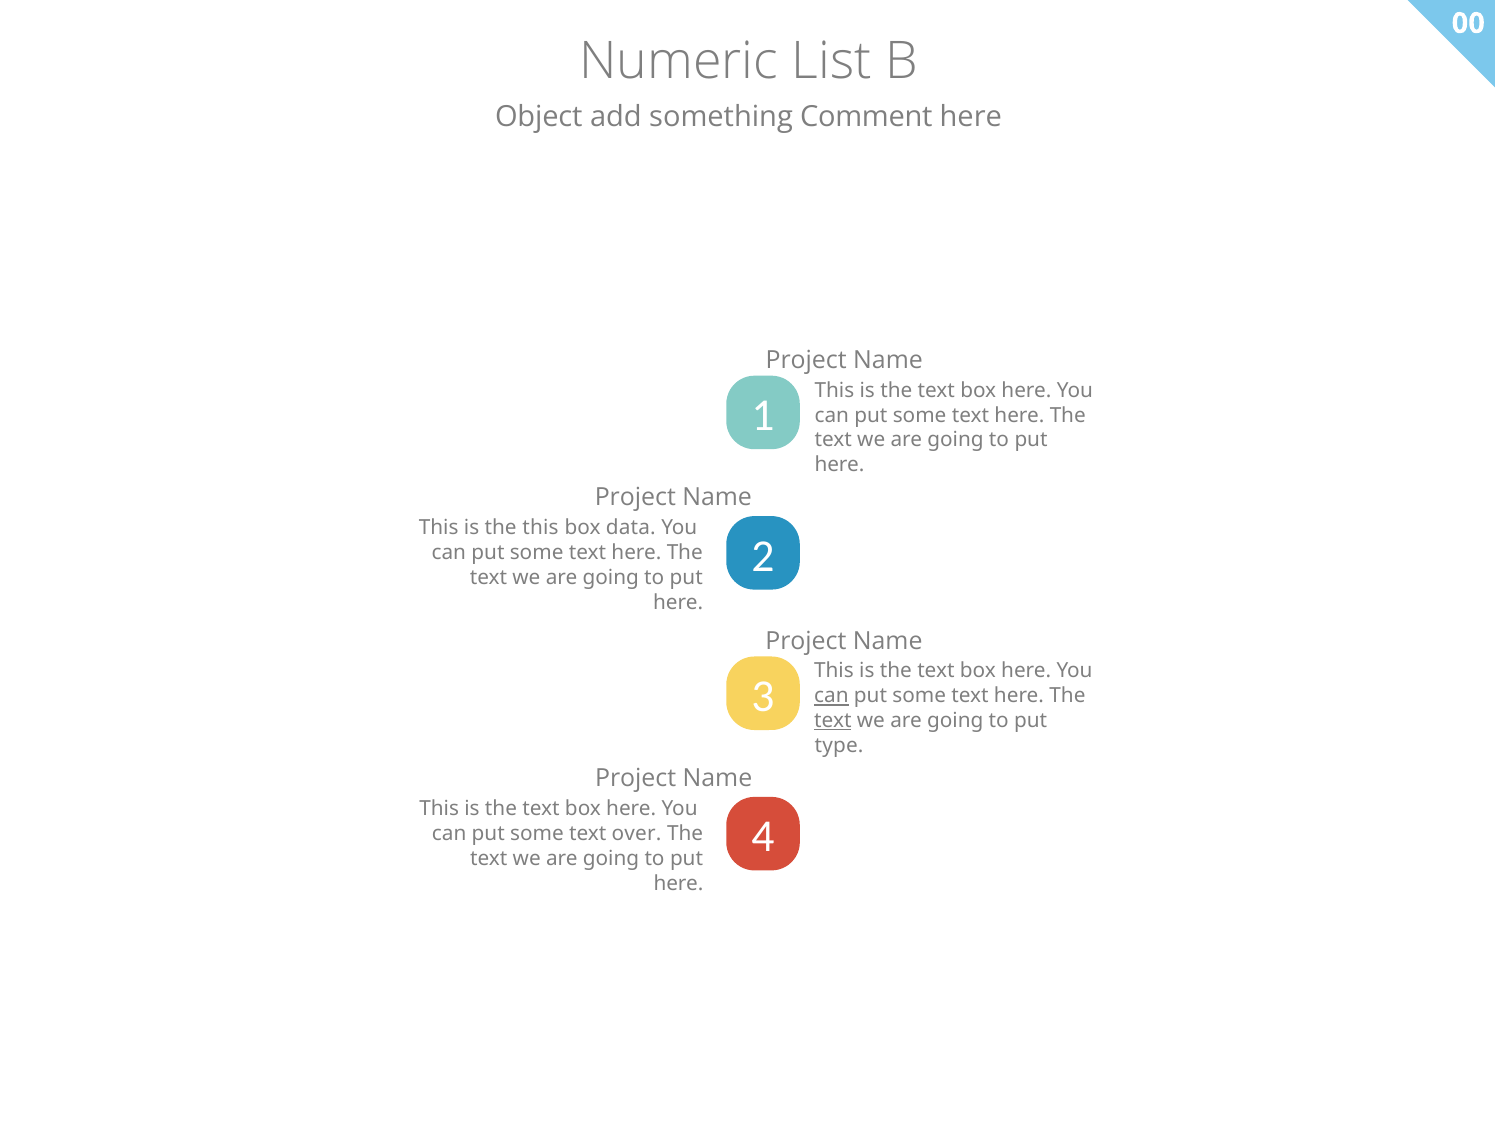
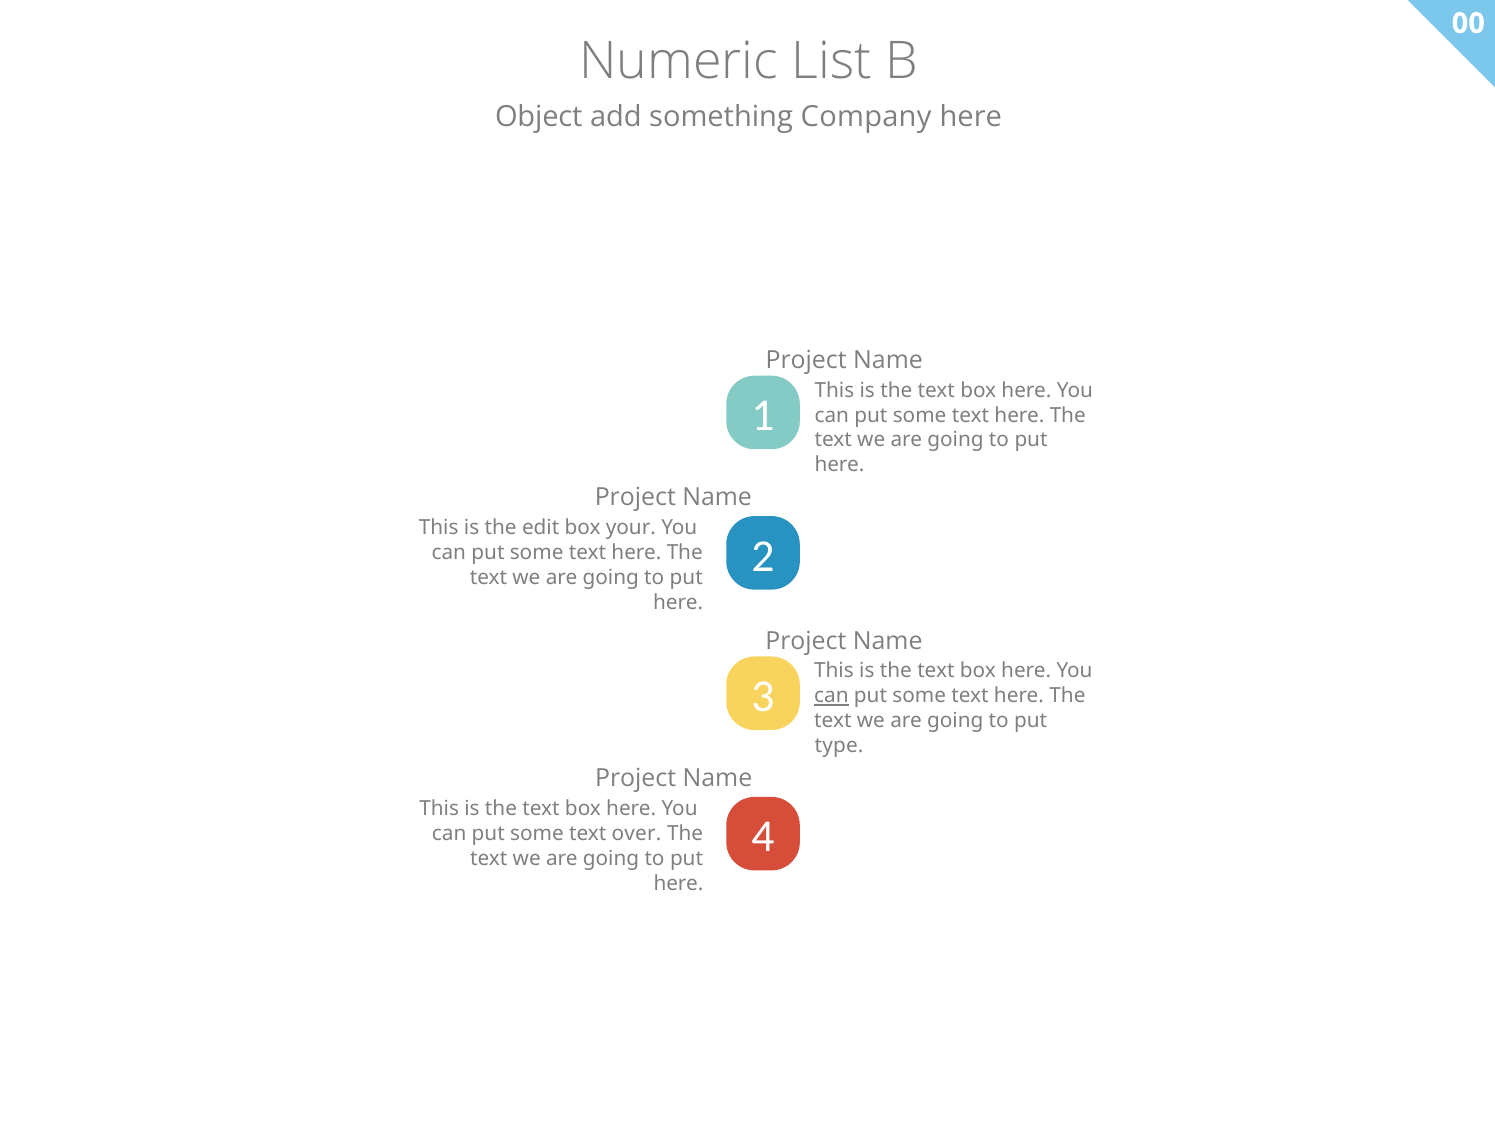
Comment: Comment -> Company
the this: this -> edit
data: data -> your
text at (833, 721) underline: present -> none
